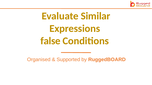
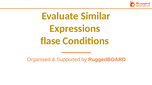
false: false -> flase
